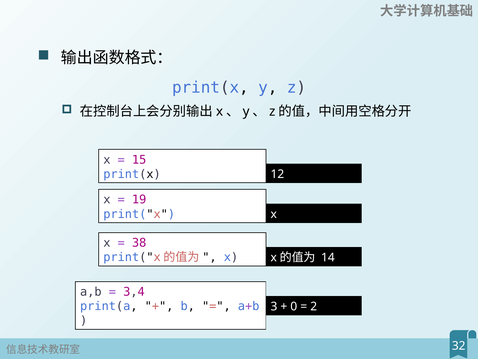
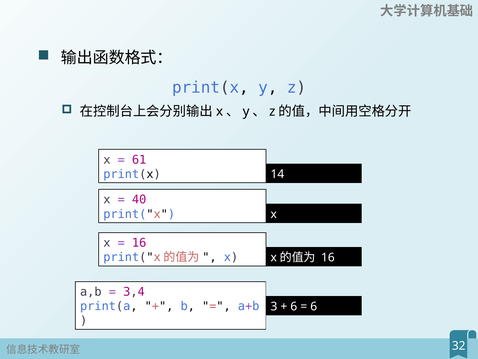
15: 15 -> 61
12: 12 -> 14
19: 19 -> 40
38 at (139, 243): 38 -> 16
14 at (328, 257): 14 -> 16
0 at (294, 306): 0 -> 6
2 at (314, 306): 2 -> 6
